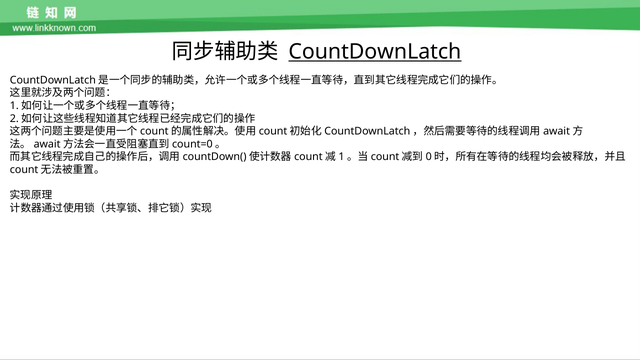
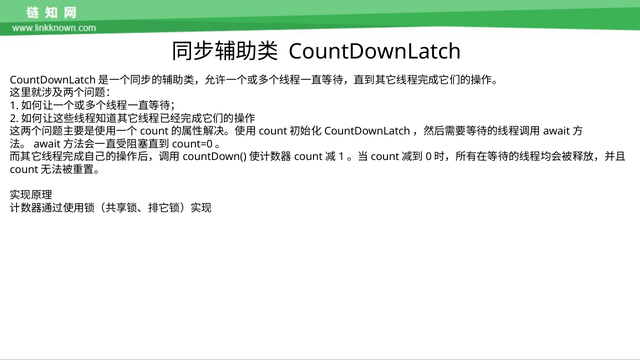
CountDownLatch underline: present -> none
